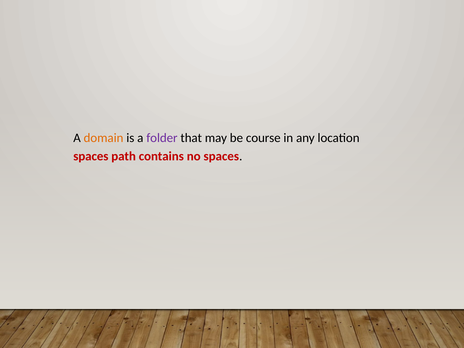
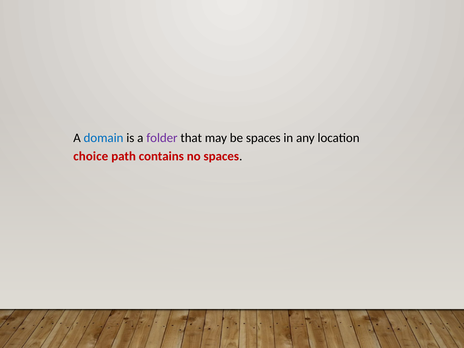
domain colour: orange -> blue
be course: course -> spaces
spaces at (91, 156): spaces -> choice
